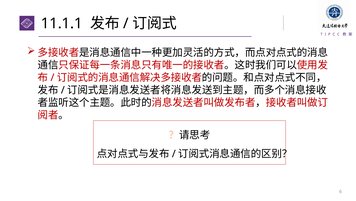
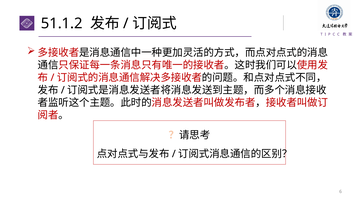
11.1.1: 11.1.1 -> 51.1.2
